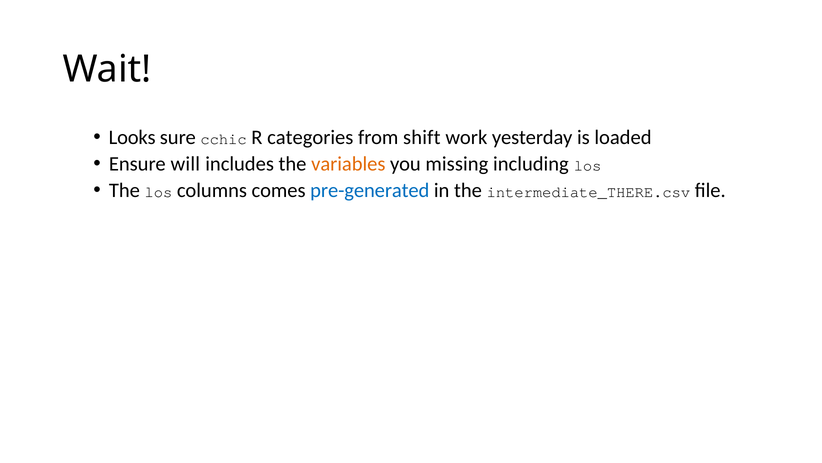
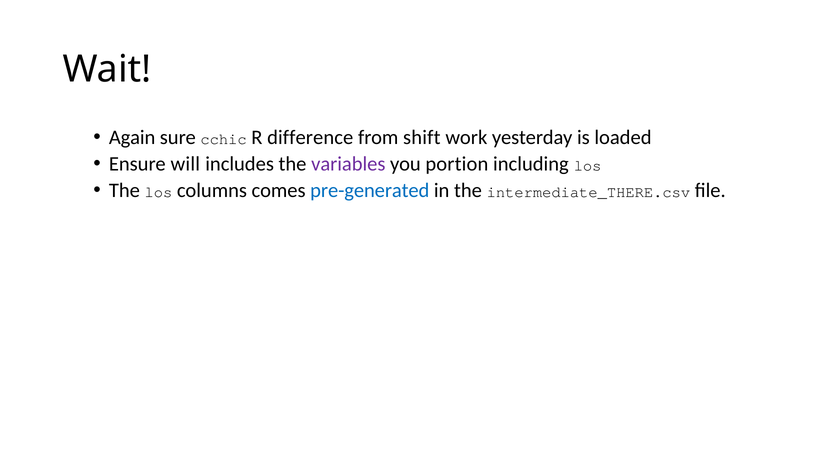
Looks: Looks -> Again
categories: categories -> difference
variables colour: orange -> purple
missing: missing -> portion
